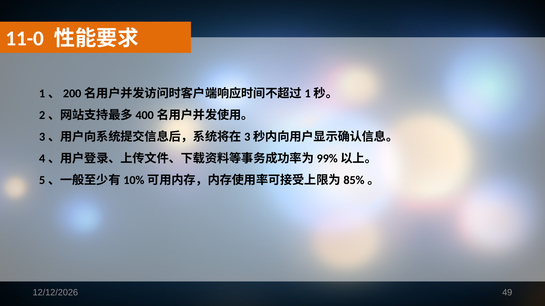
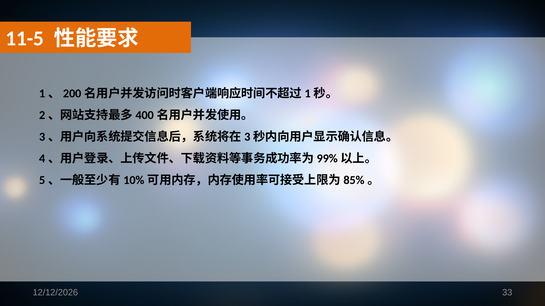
11-0: 11-0 -> 11-5
49: 49 -> 33
